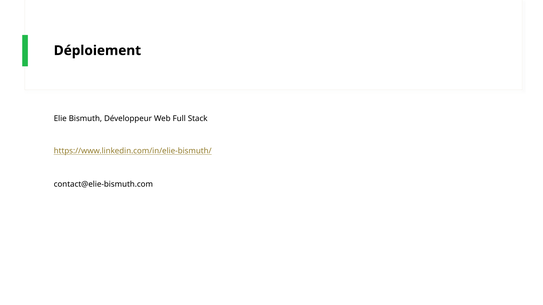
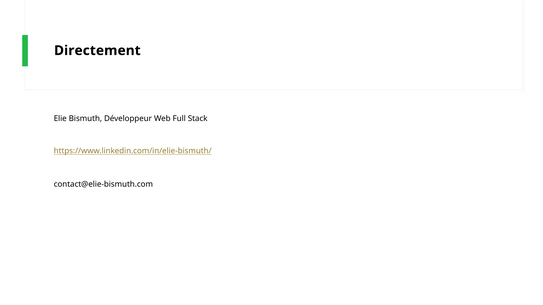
Déploiement: Déploiement -> Directement
